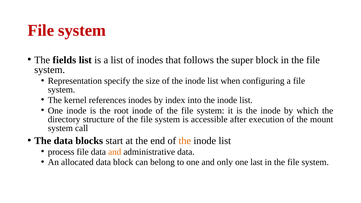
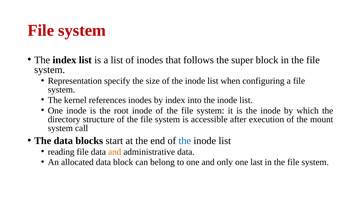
The fields: fields -> index
the at (185, 141) colour: orange -> blue
process: process -> reading
